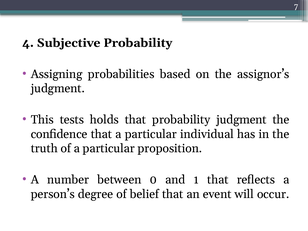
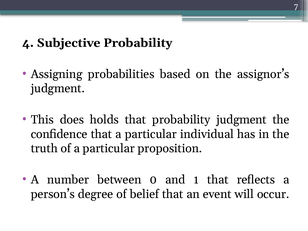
tests: tests -> does
